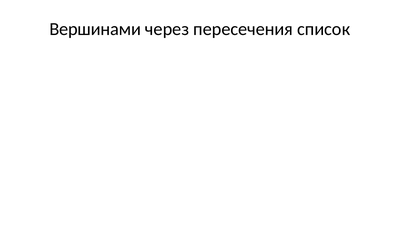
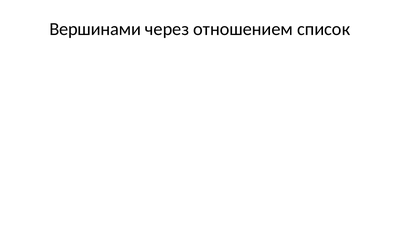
пересечения: пересечения -> отношением
